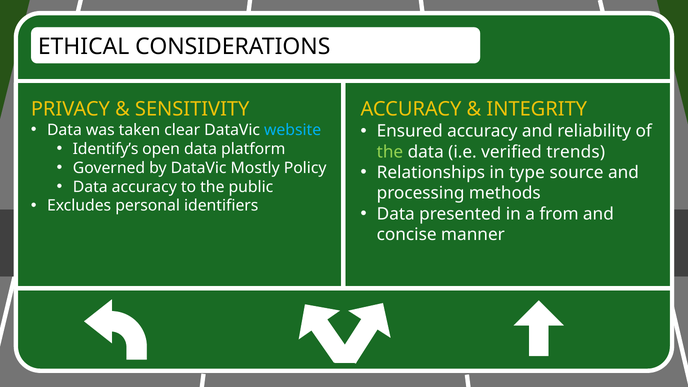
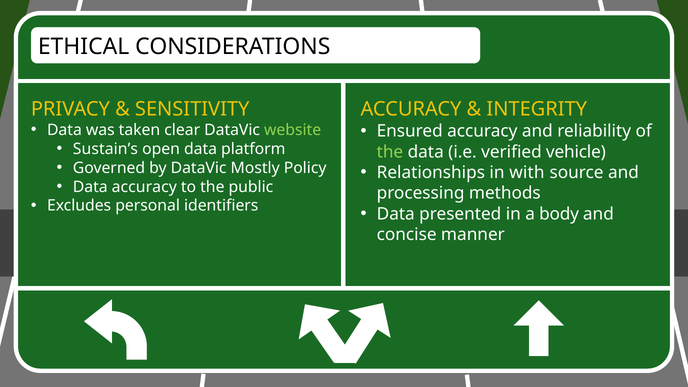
website colour: light blue -> light green
Identify’s: Identify’s -> Sustain’s
trends: trends -> vehicle
type: type -> with
from: from -> body
